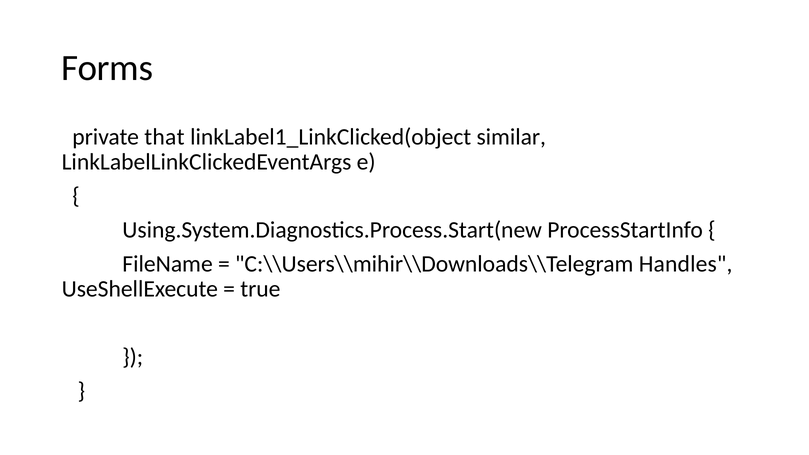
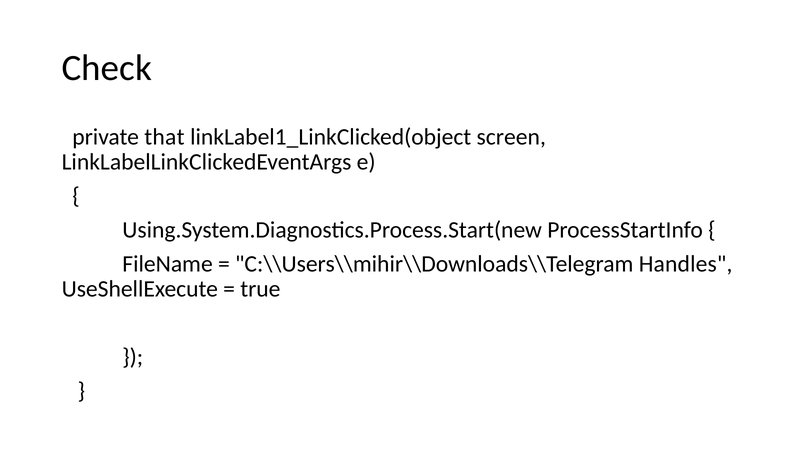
Forms: Forms -> Check
similar: similar -> screen
